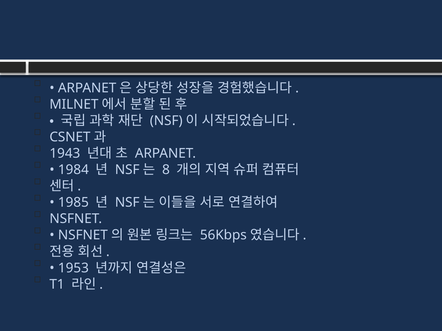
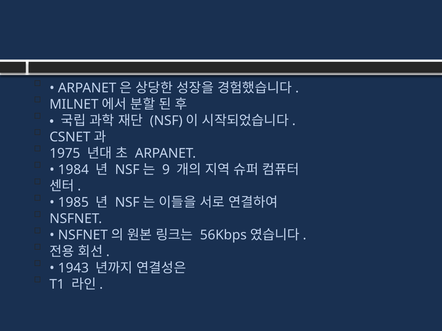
1943: 1943 -> 1975
8: 8 -> 9
1953: 1953 -> 1943
